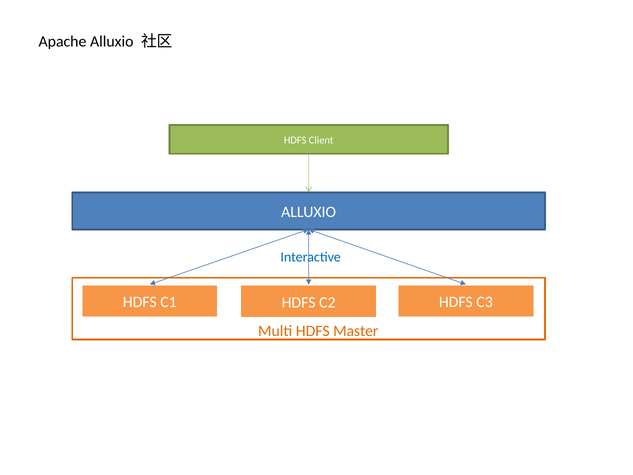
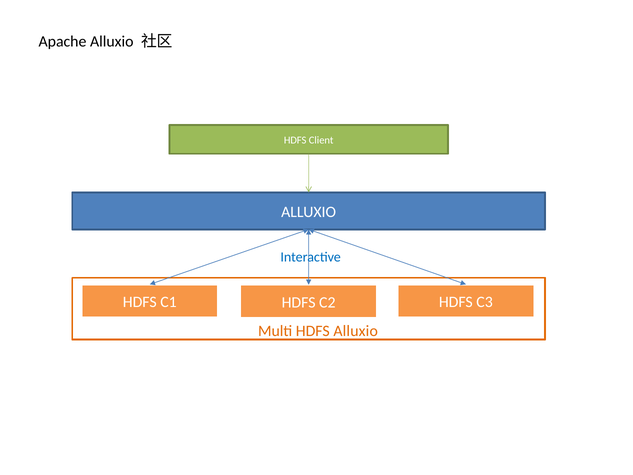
HDFS Master: Master -> Alluxio
